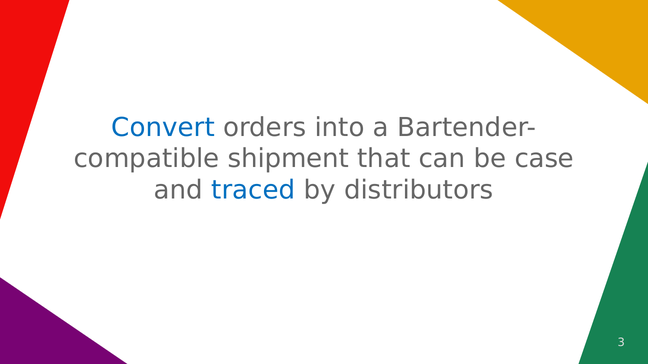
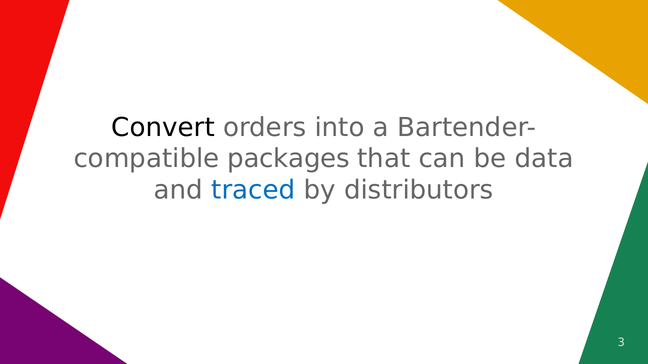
Convert colour: blue -> black
shipment: shipment -> packages
case: case -> data
